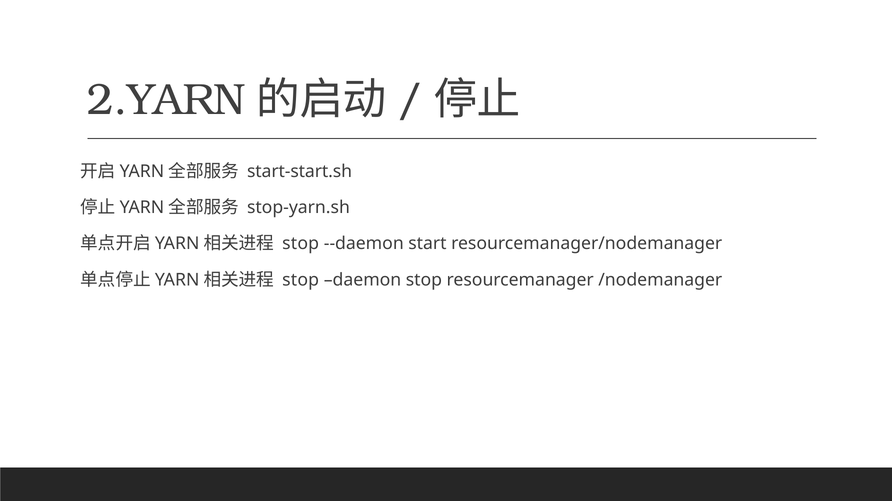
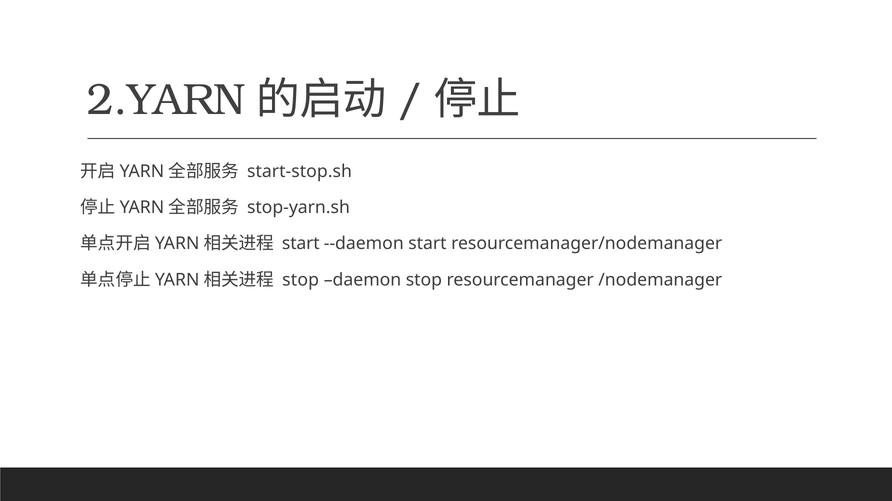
start-start.sh: start-start.sh -> start-stop.sh
stop at (301, 244): stop -> start
